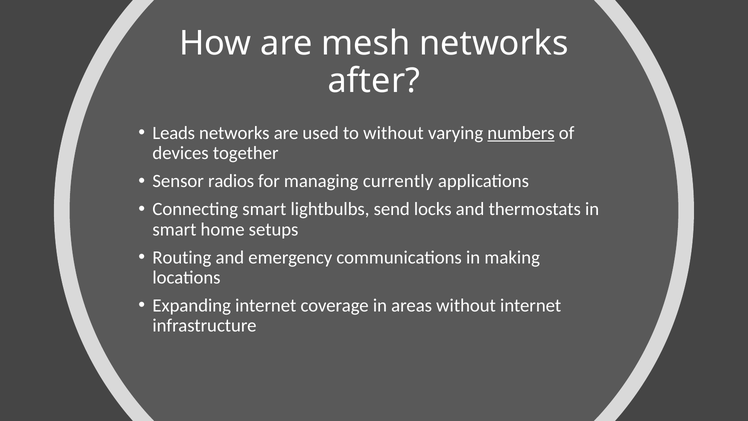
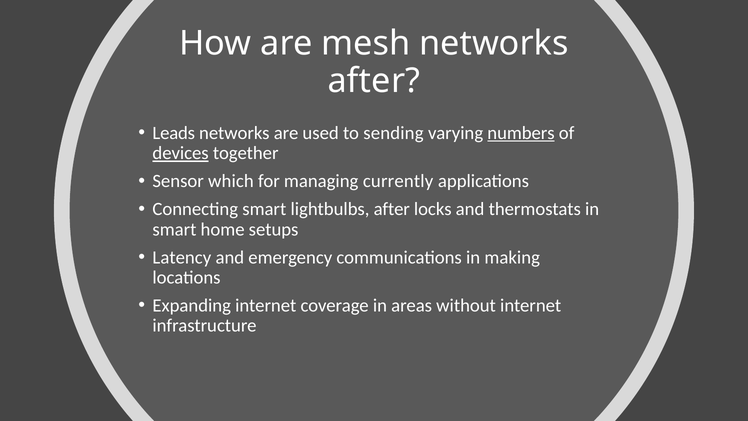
to without: without -> sending
devices underline: none -> present
radios: radios -> which
lightbulbs send: send -> after
Routing: Routing -> Latency
